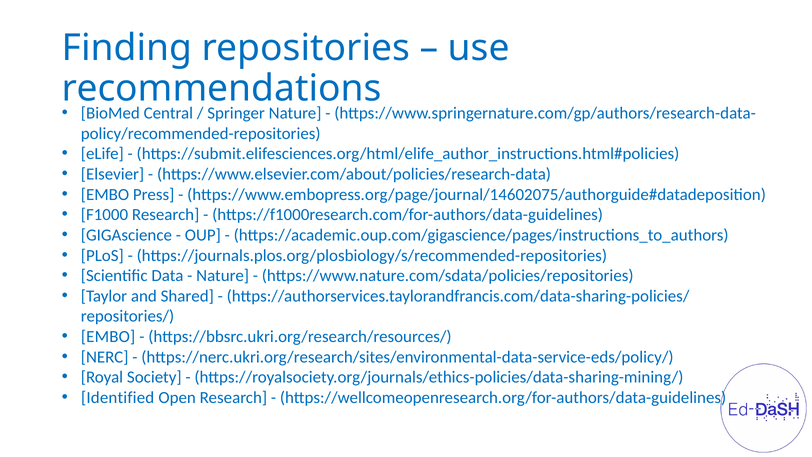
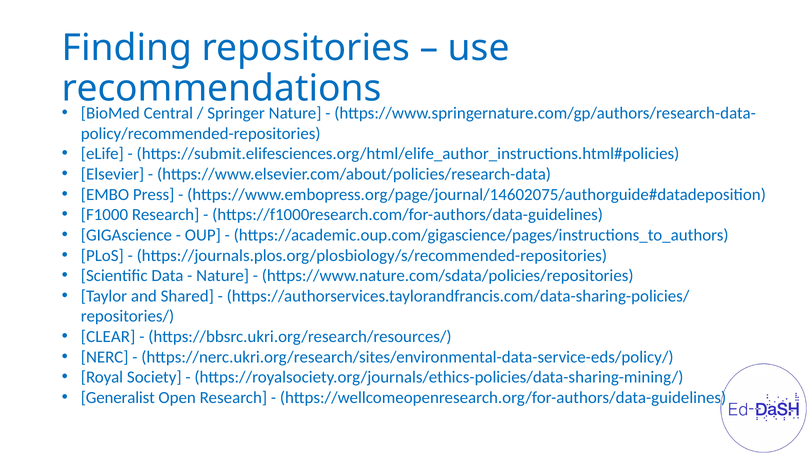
EMBO at (108, 337): EMBO -> CLEAR
Identified: Identified -> Generalist
